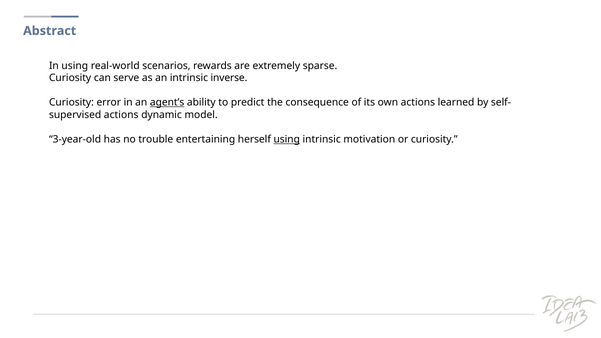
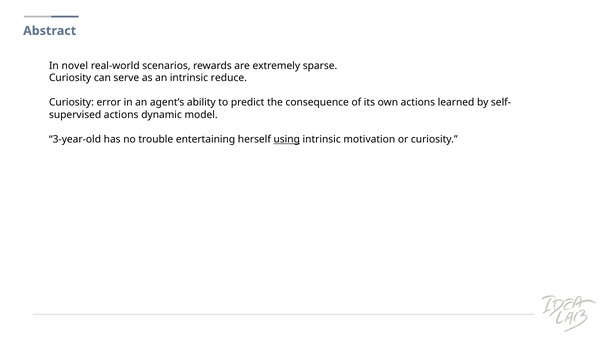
In using: using -> novel
inverse: inverse -> reduce
agent’s underline: present -> none
